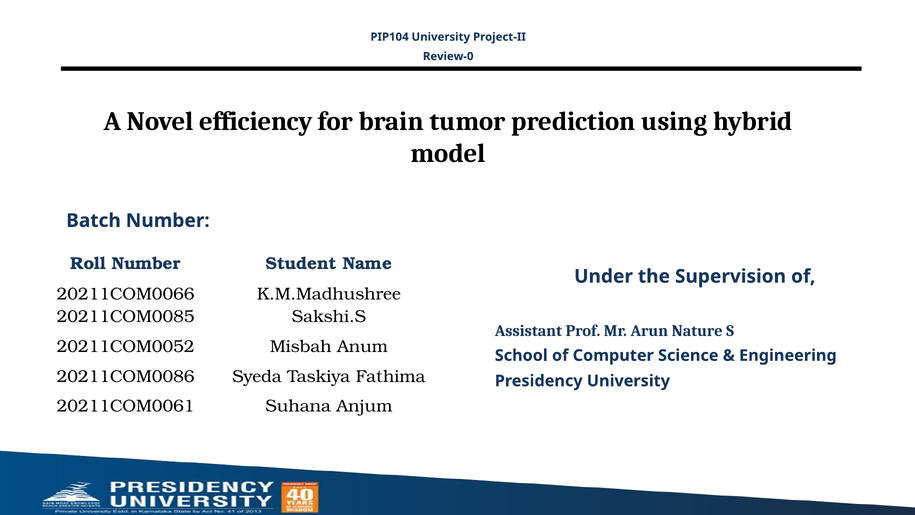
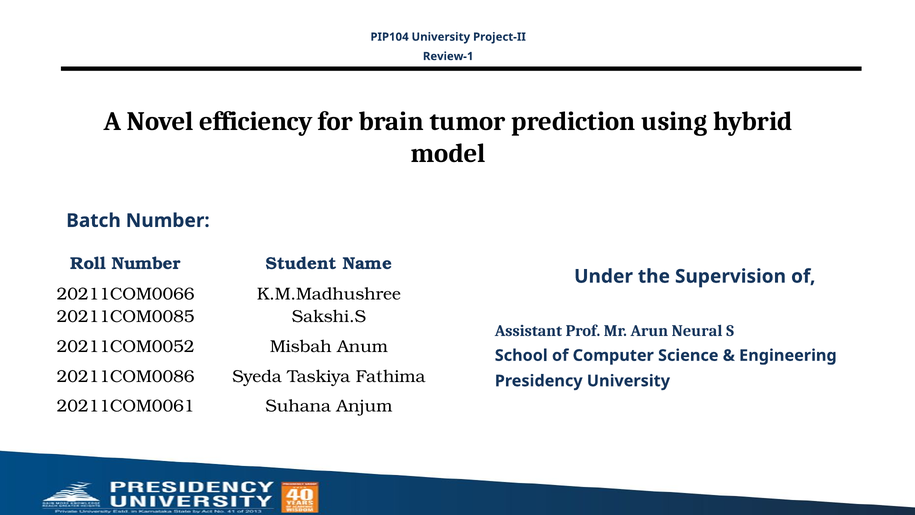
Review-0: Review-0 -> Review-1
Nature: Nature -> Neural
